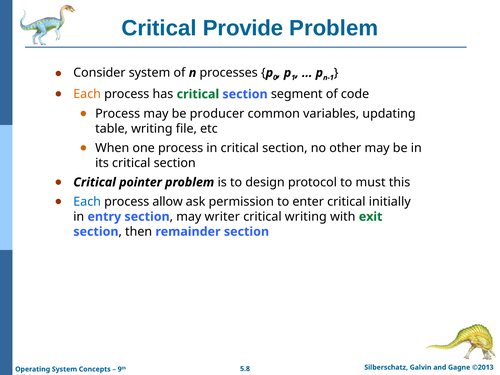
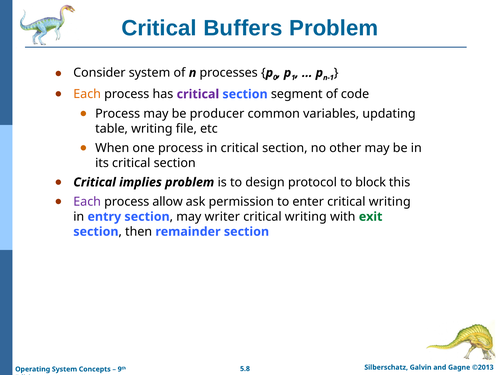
Provide: Provide -> Buffers
critical at (198, 94) colour: green -> purple
pointer: pointer -> implies
must: must -> block
Each at (87, 202) colour: blue -> purple
enter critical initially: initially -> writing
